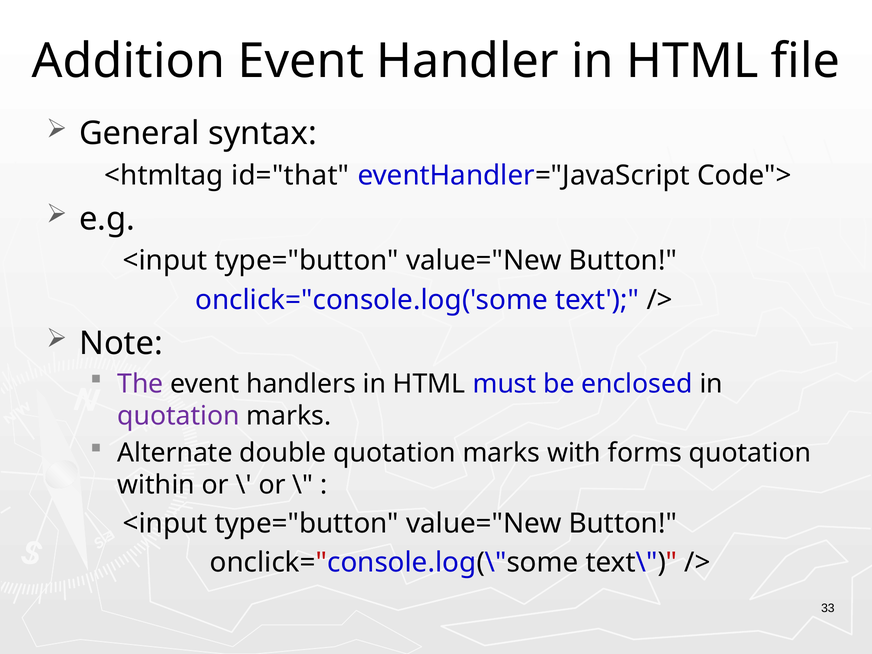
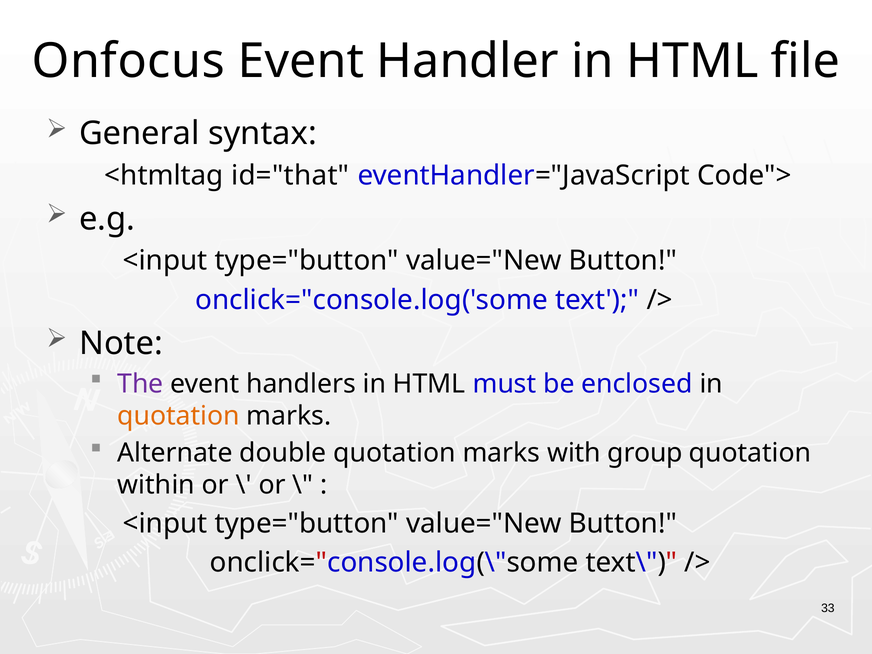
Addition: Addition -> Onfocus
quotation at (178, 416) colour: purple -> orange
forms: forms -> group
